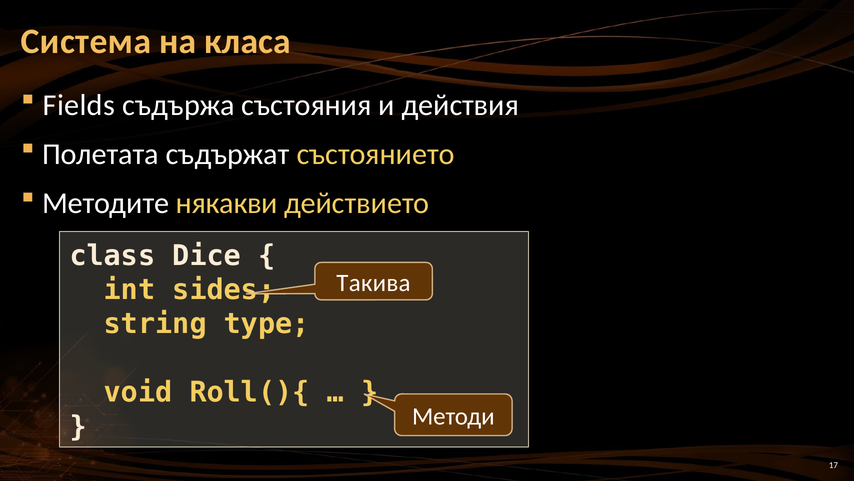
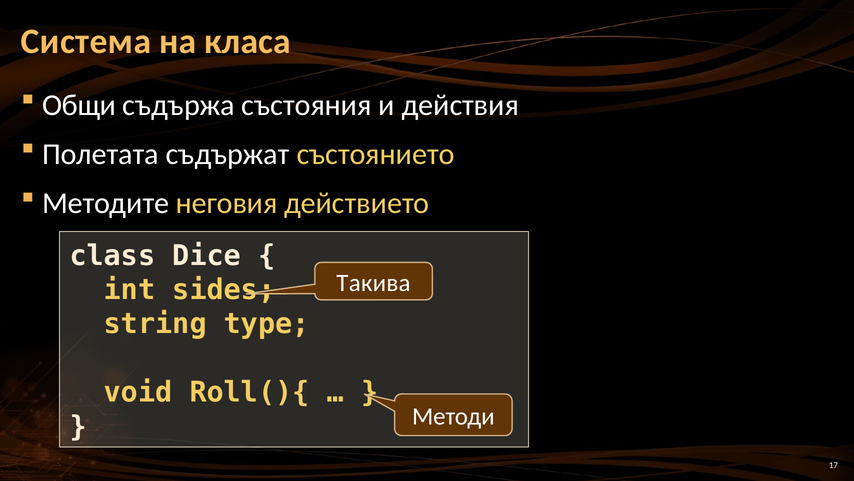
Fields: Fields -> Общи
някакви: някакви -> неговия
